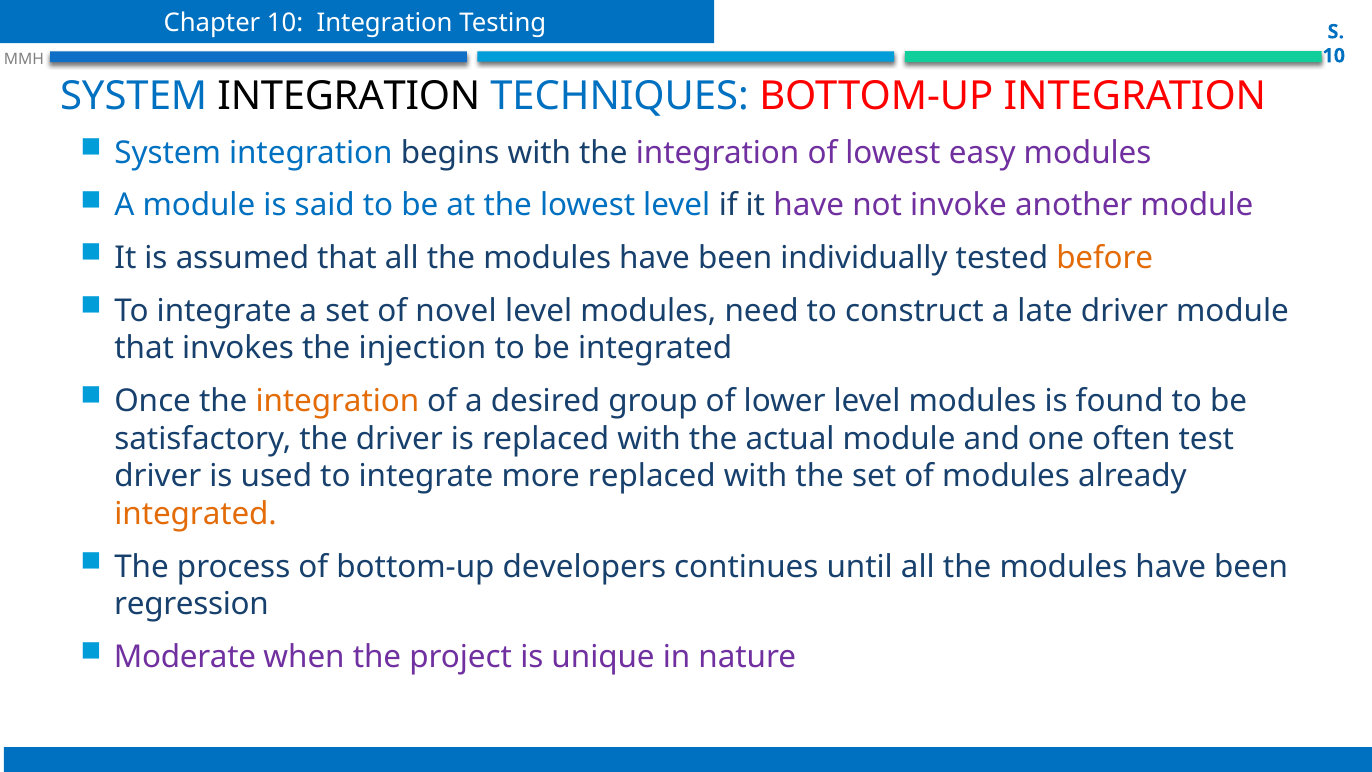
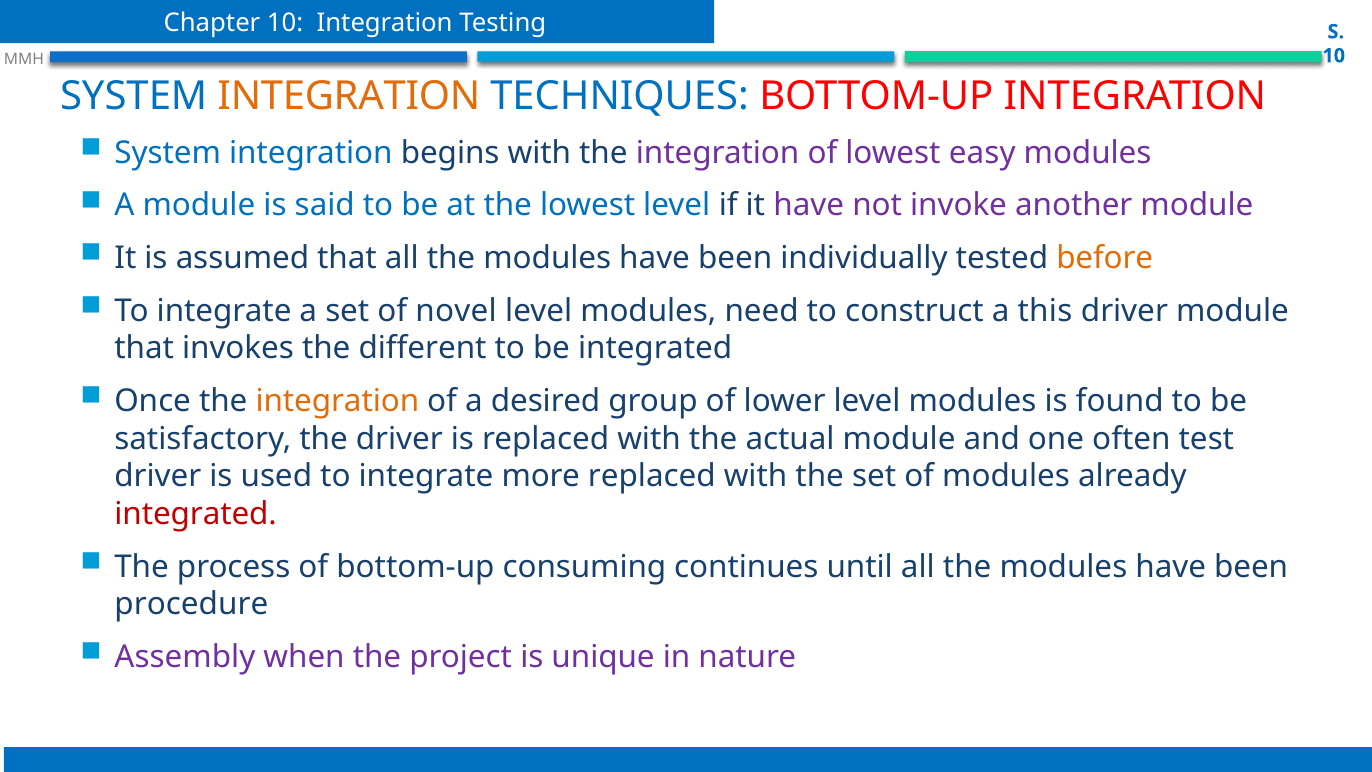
INTEGRATION at (349, 96) colour: black -> orange
late: late -> this
injection: injection -> different
integrated at (196, 514) colour: orange -> red
developers: developers -> consuming
regression: regression -> procedure
Moderate: Moderate -> Assembly
